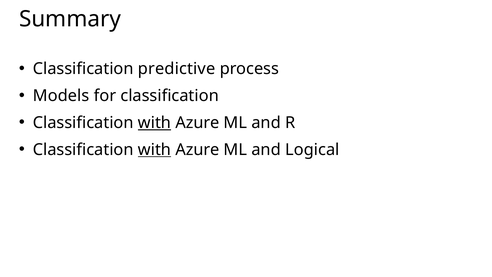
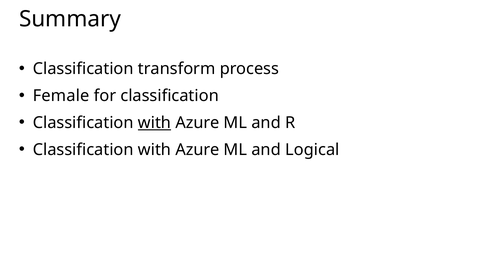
predictive: predictive -> transform
Models: Models -> Female
with at (154, 149) underline: present -> none
